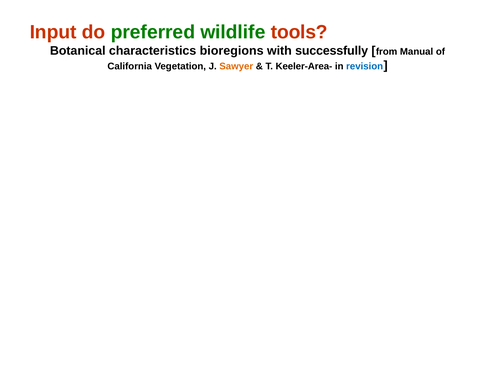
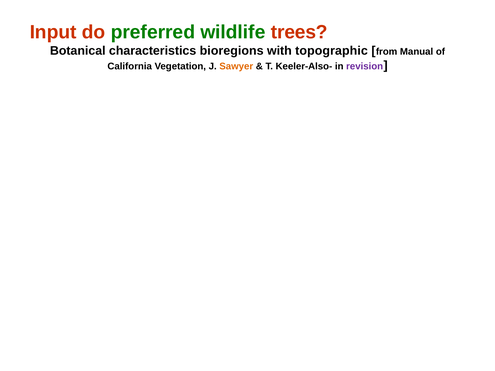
tools: tools -> trees
successfully: successfully -> topographic
Keeler-Area-: Keeler-Area- -> Keeler-Also-
revision colour: blue -> purple
